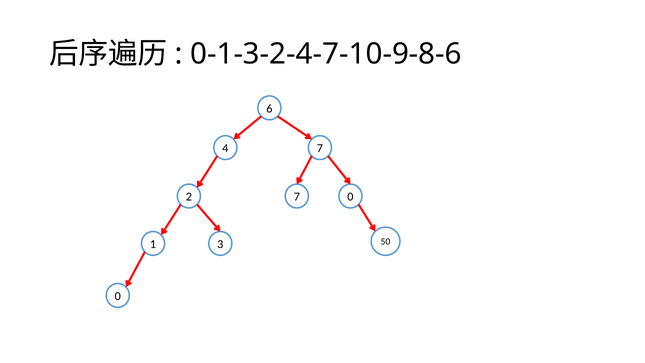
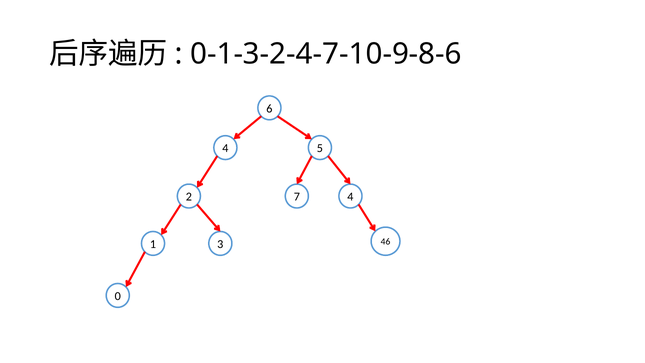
4 7: 7 -> 5
7 0: 0 -> 4
50: 50 -> 46
